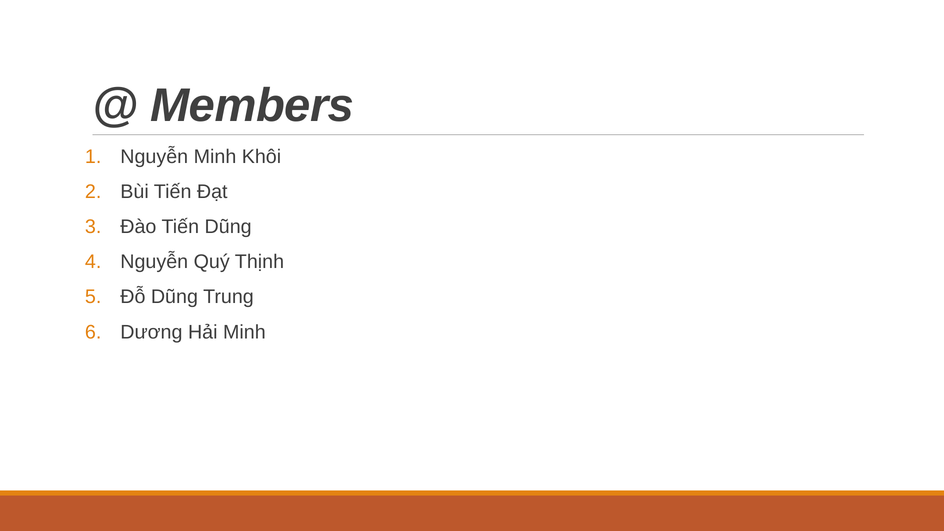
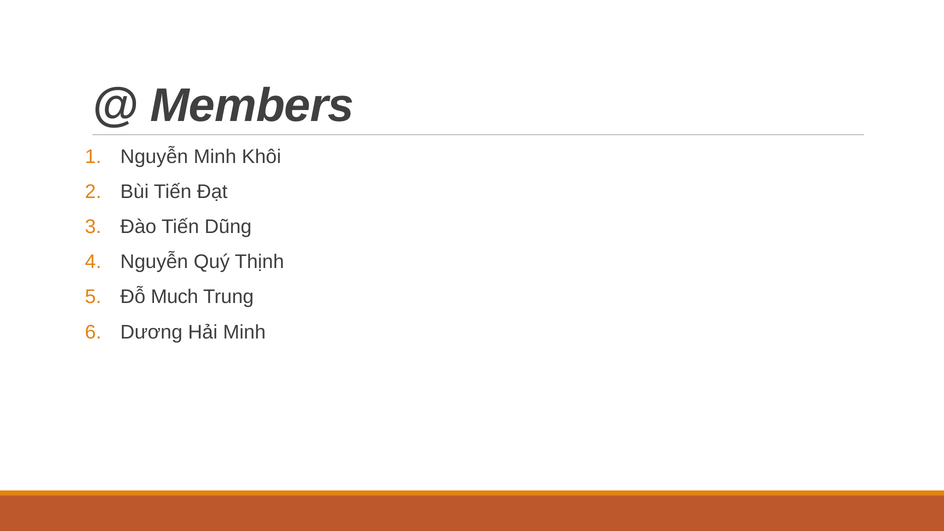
Đỗ Dũng: Dũng -> Much
